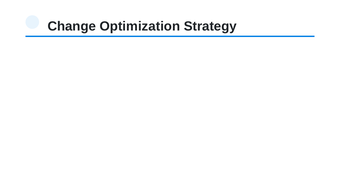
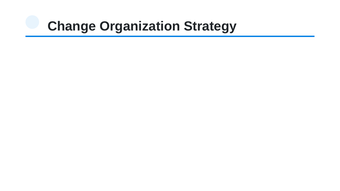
Optimization: Optimization -> Organization
